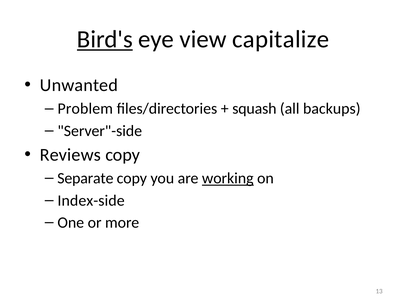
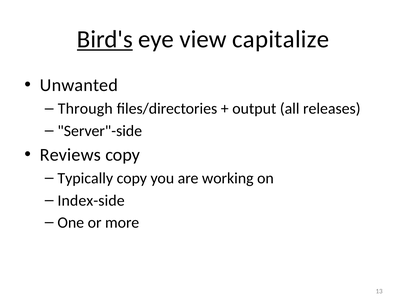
Problem: Problem -> Through
squash: squash -> output
backups: backups -> releases
Separate: Separate -> Typically
working underline: present -> none
